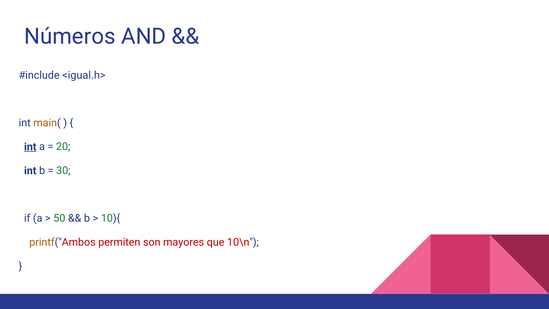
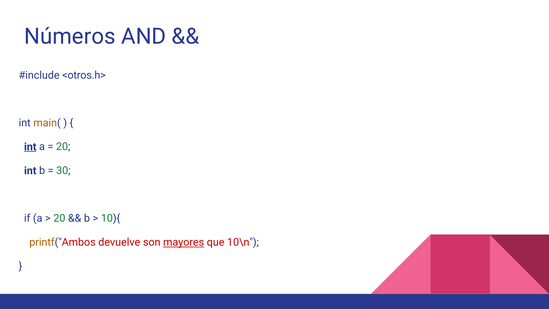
<igual.h>: <igual.h> -> <otros.h>
50 at (59, 218): 50 -> 20
permiten: permiten -> devuelve
mayores underline: none -> present
